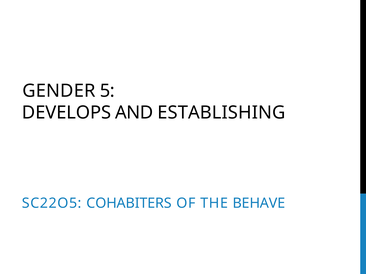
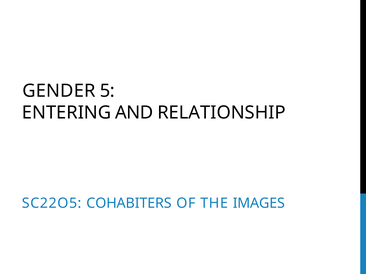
DEVELOPS: DEVELOPS -> ENTERING
ESTABLISHING: ESTABLISHING -> RELATIONSHIP
BEHAVE: BEHAVE -> IMAGES
